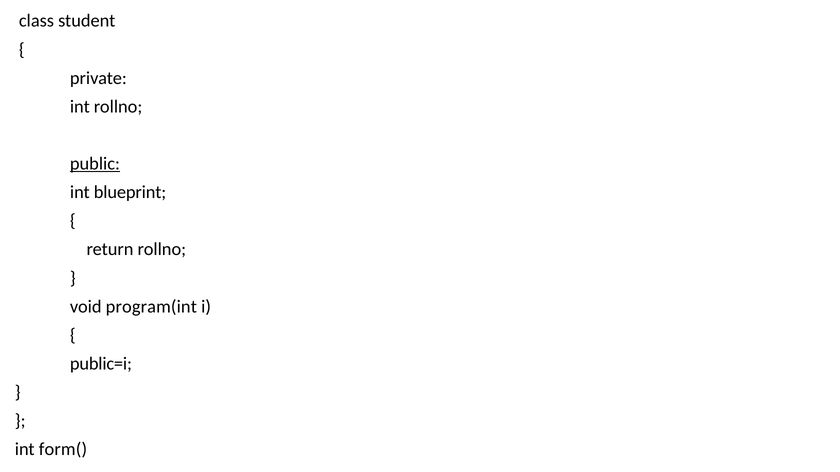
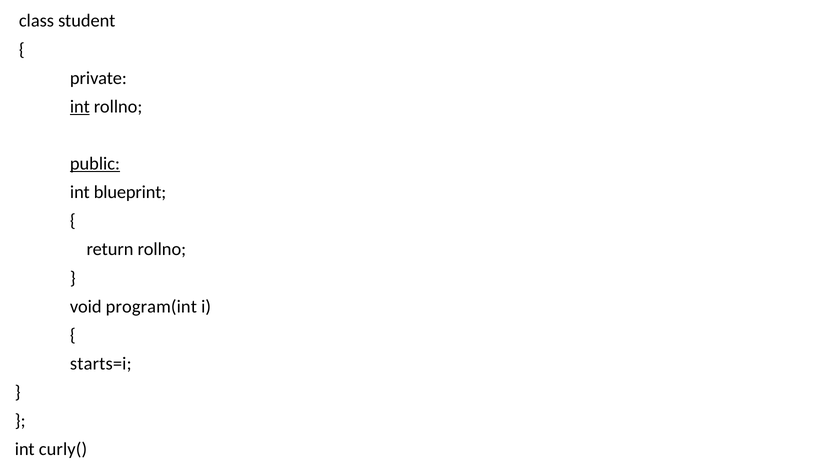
int at (80, 107) underline: none -> present
public=i: public=i -> starts=i
form(: form( -> curly(
